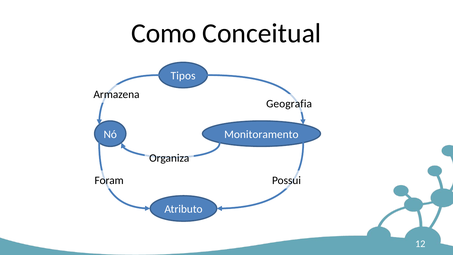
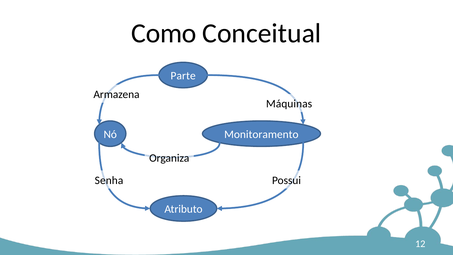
Tipos: Tipos -> Parte
Geografia: Geografia -> Máquinas
Foram: Foram -> Senha
